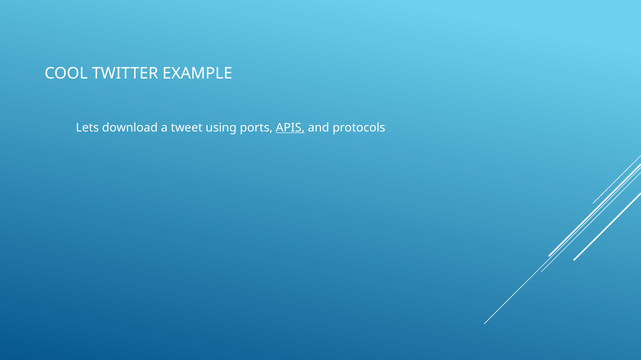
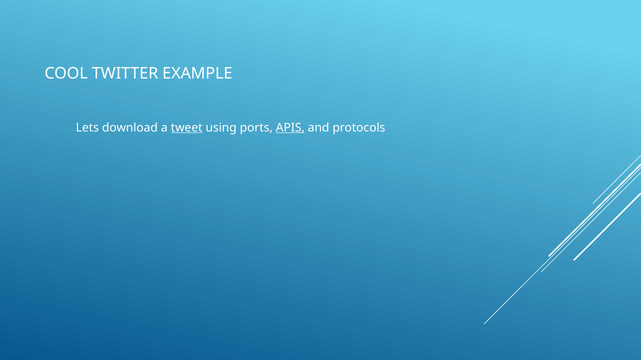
tweet underline: none -> present
